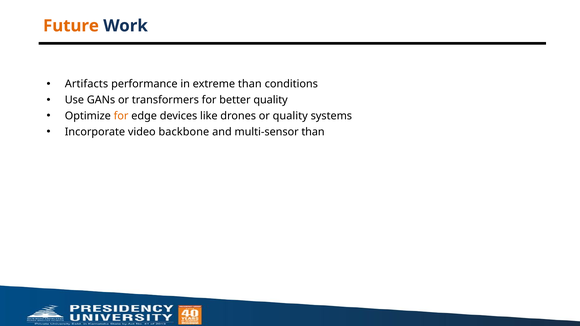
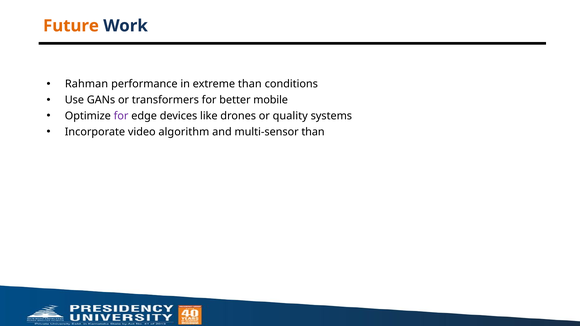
Artifacts: Artifacts -> Rahman
better quality: quality -> mobile
for at (121, 116) colour: orange -> purple
backbone: backbone -> algorithm
